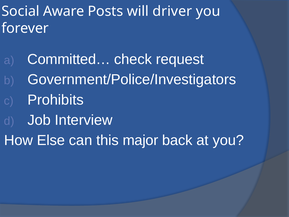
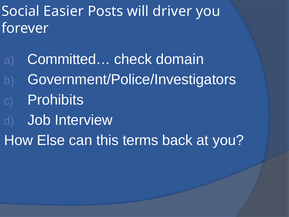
Aware: Aware -> Easier
request: request -> domain
major: major -> terms
